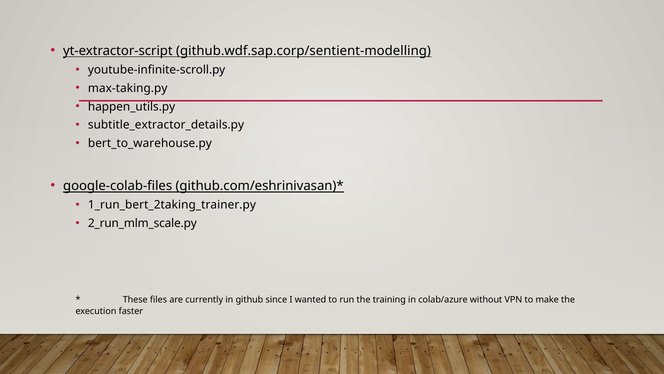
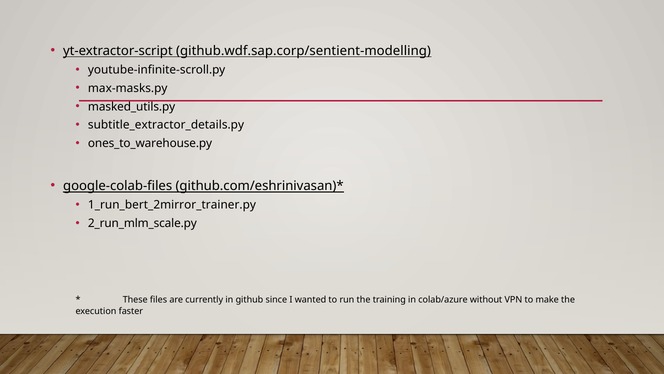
max-taking.py: max-taking.py -> max-masks.py
happen_utils.py: happen_utils.py -> masked_utils.py
bert_to_warehouse.py: bert_to_warehouse.py -> ones_to_warehouse.py
1_run_bert_2taking_trainer.py: 1_run_bert_2taking_trainer.py -> 1_run_bert_2mirror_trainer.py
